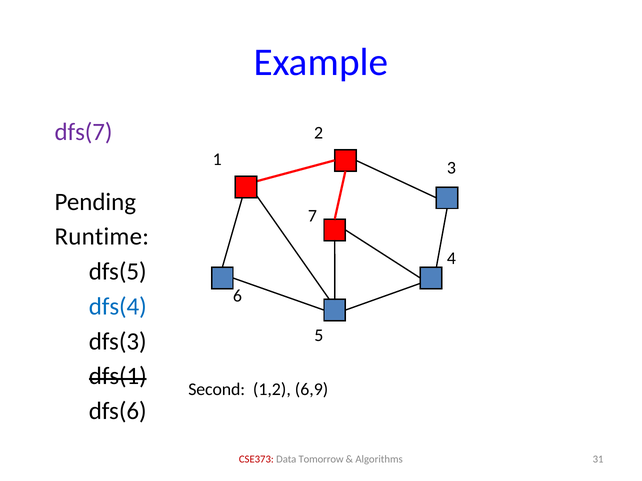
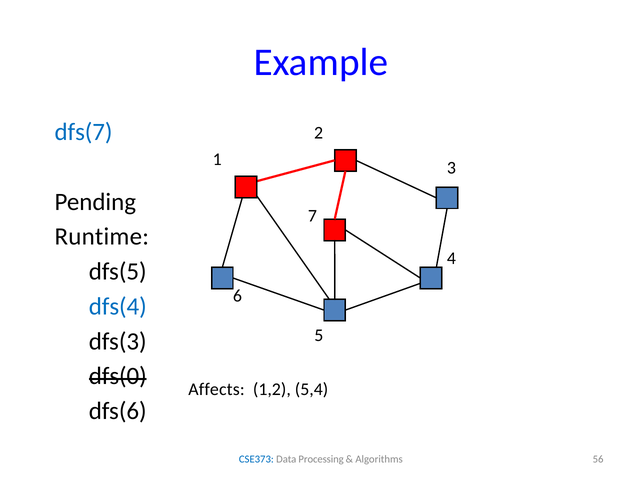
dfs(7 colour: purple -> blue
dfs(1: dfs(1 -> dfs(0
Second: Second -> Affects
6,9: 6,9 -> 5,4
CSE373 colour: red -> blue
Tomorrow: Tomorrow -> Processing
31: 31 -> 56
